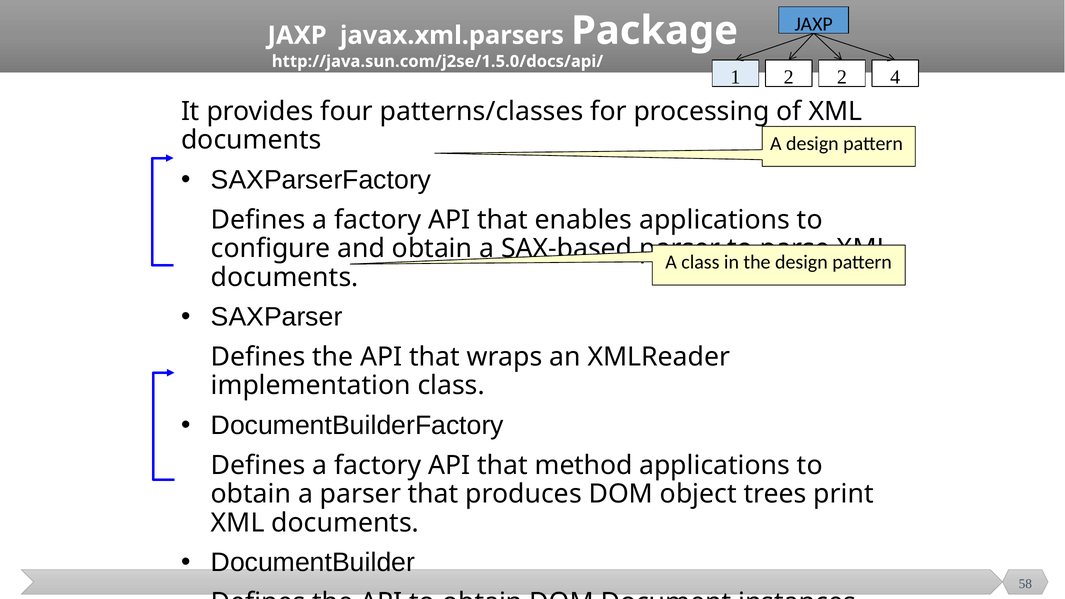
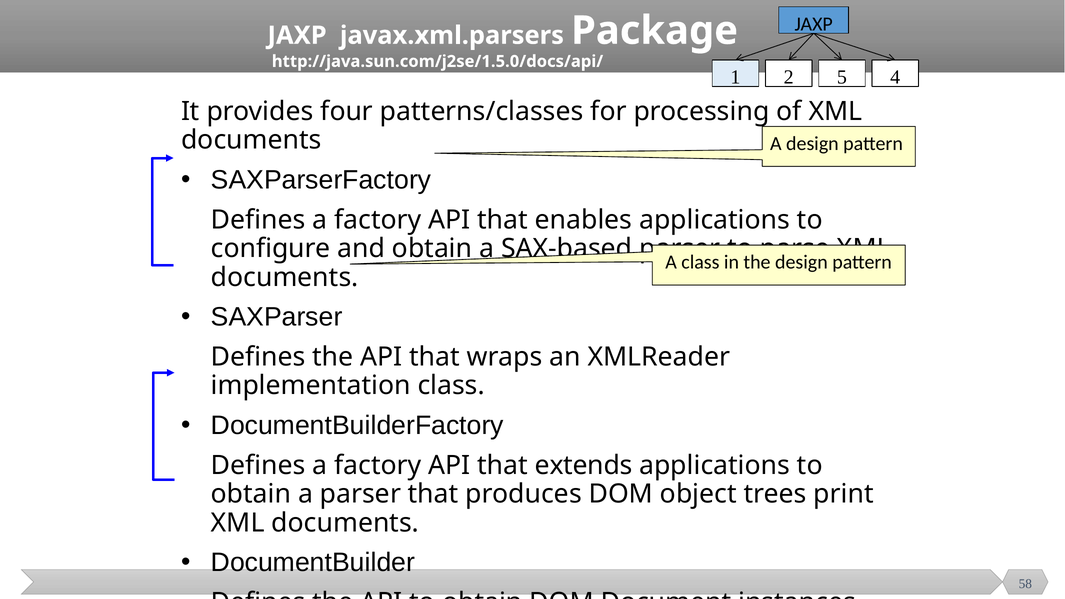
2 2: 2 -> 5
method: method -> extends
